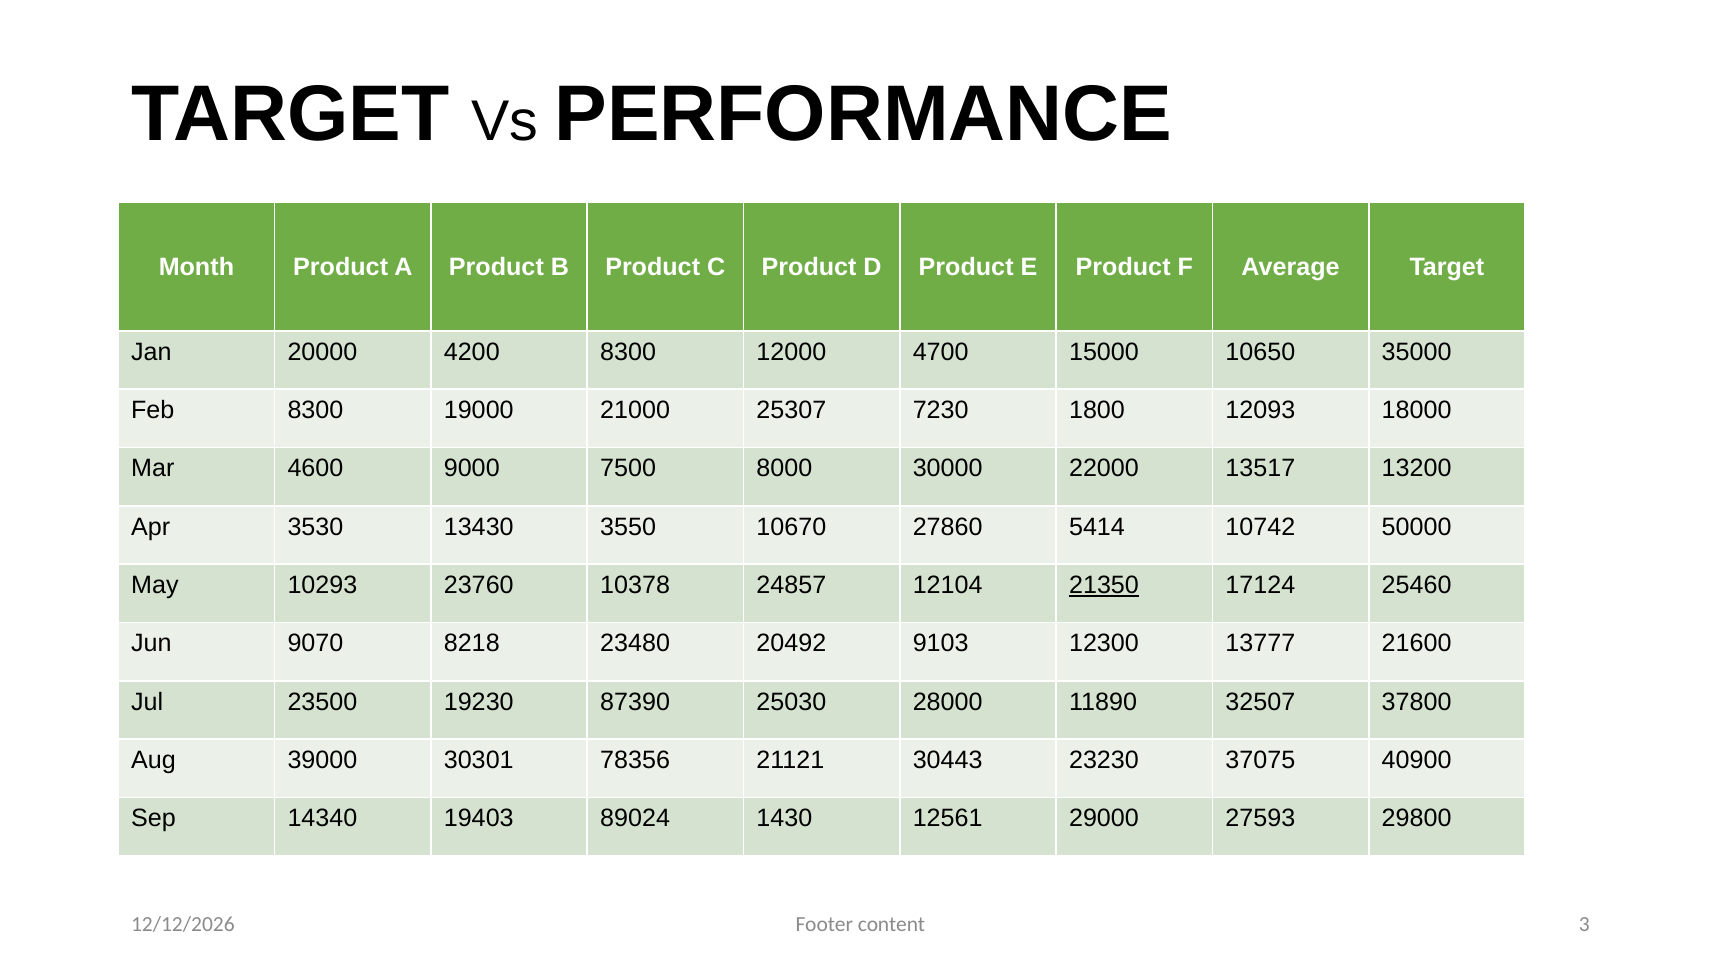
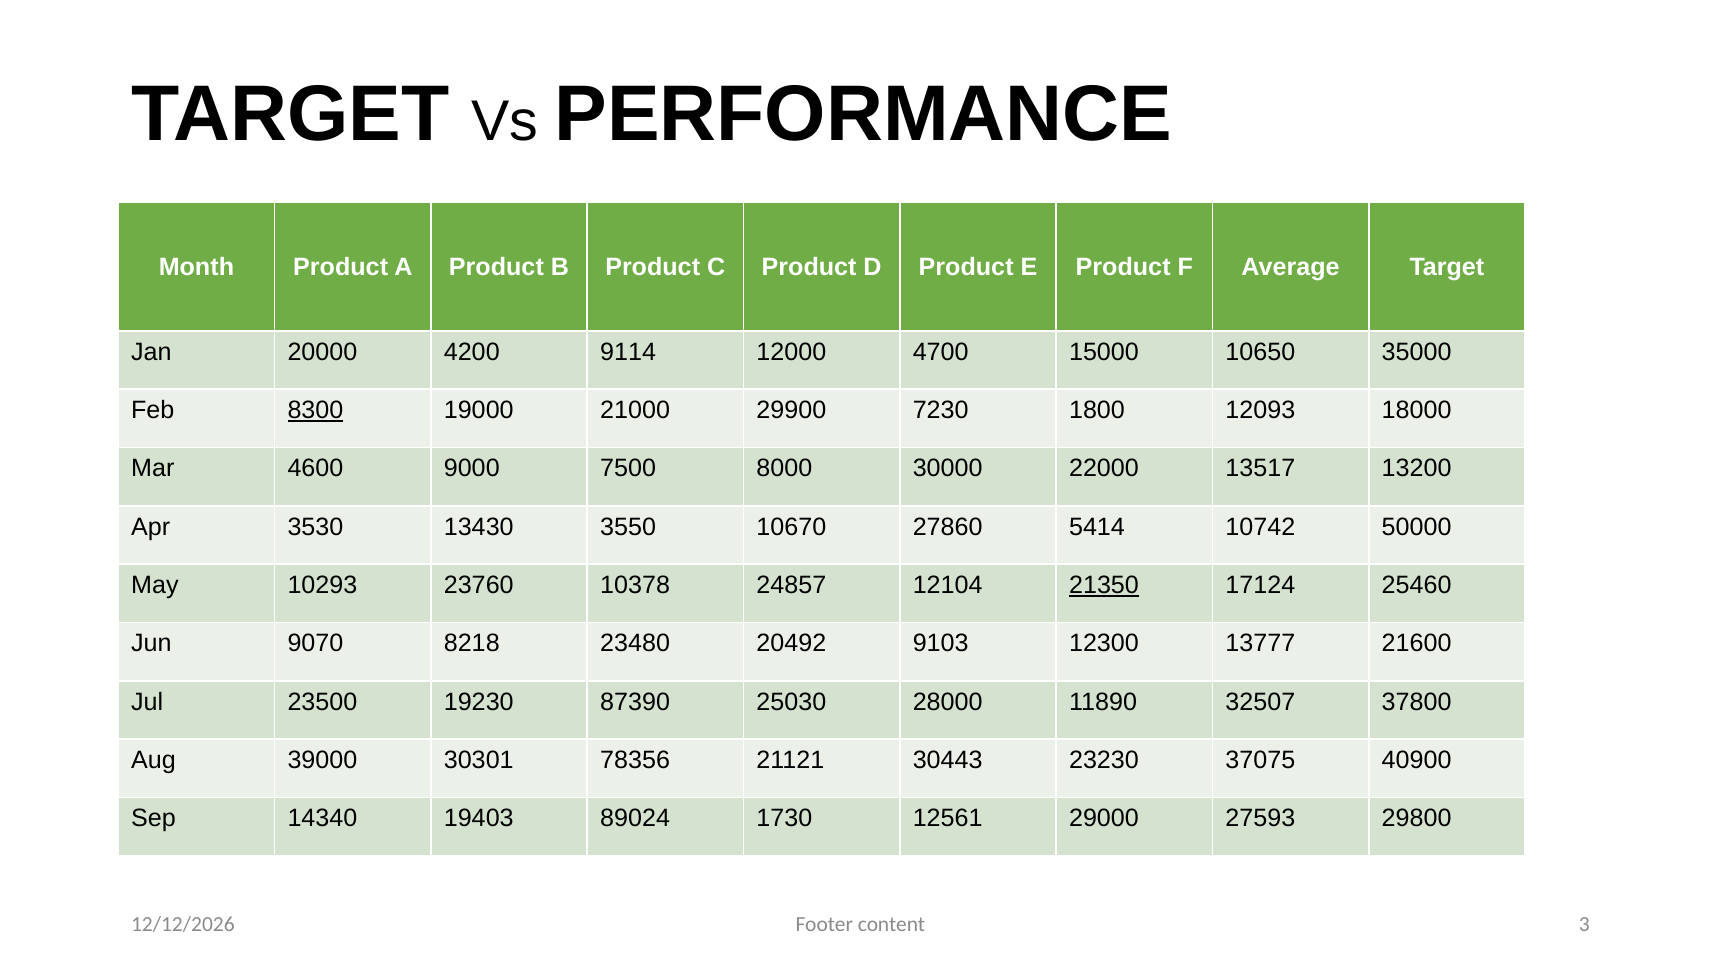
4200 8300: 8300 -> 9114
8300 at (315, 410) underline: none -> present
25307: 25307 -> 29900
1430: 1430 -> 1730
